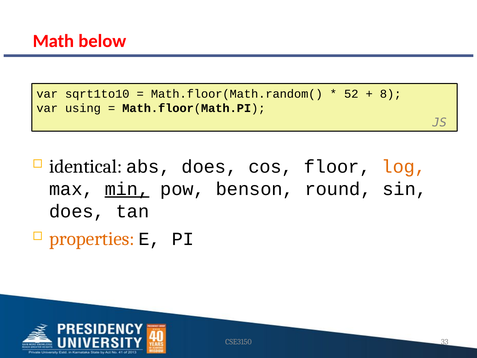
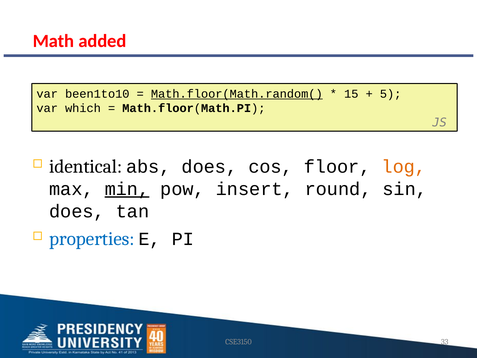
below: below -> added
sqrt1to10: sqrt1to10 -> been1to10
Math.floor(Math.random( underline: none -> present
52: 52 -> 15
8: 8 -> 5
using: using -> which
benson: benson -> insert
properties colour: orange -> blue
